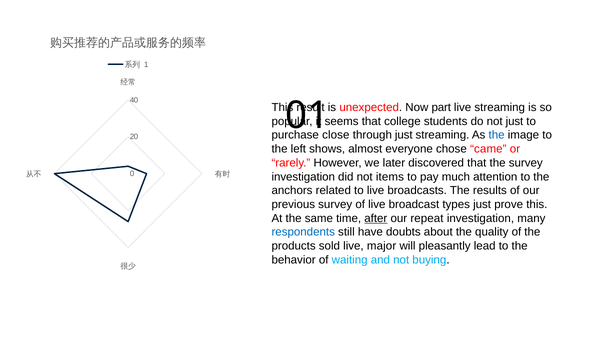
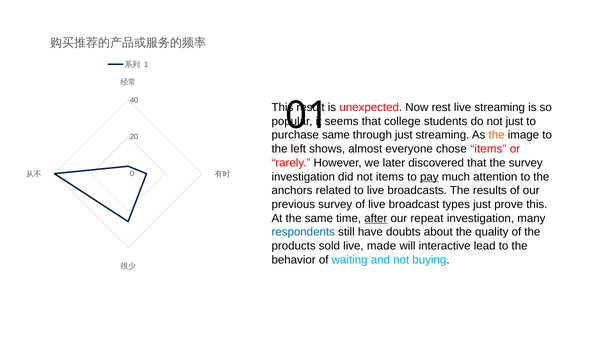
part: part -> rest
close at (336, 135): close -> same
the at (497, 135) colour: blue -> orange
chose came: came -> items
pay underline: none -> present
major: major -> made
pleasantly: pleasantly -> interactive
